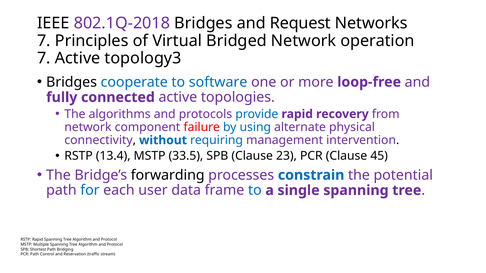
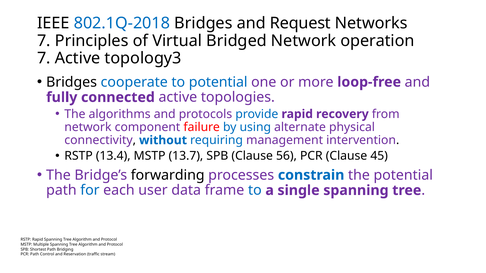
802.1Q-2018 colour: purple -> blue
to software: software -> potential
33.5: 33.5 -> 13.7
23: 23 -> 56
